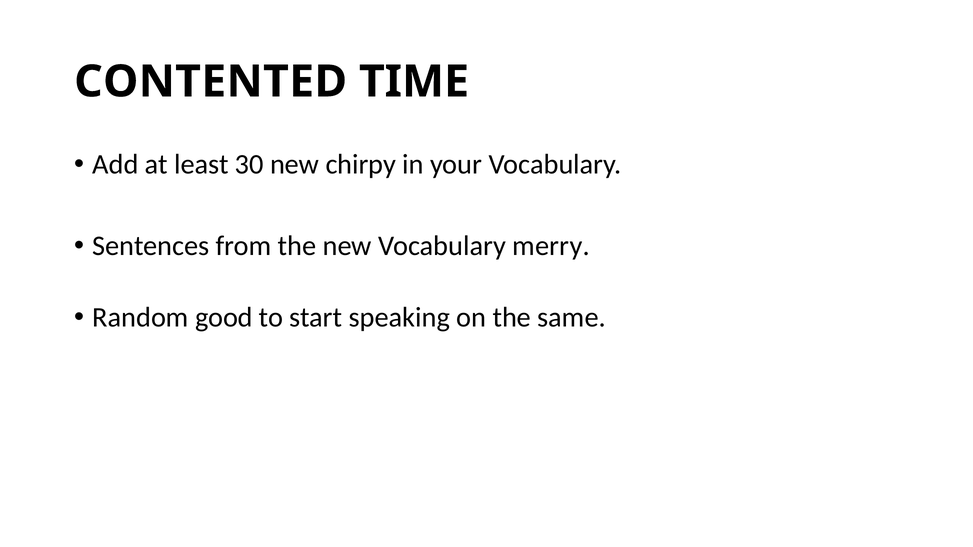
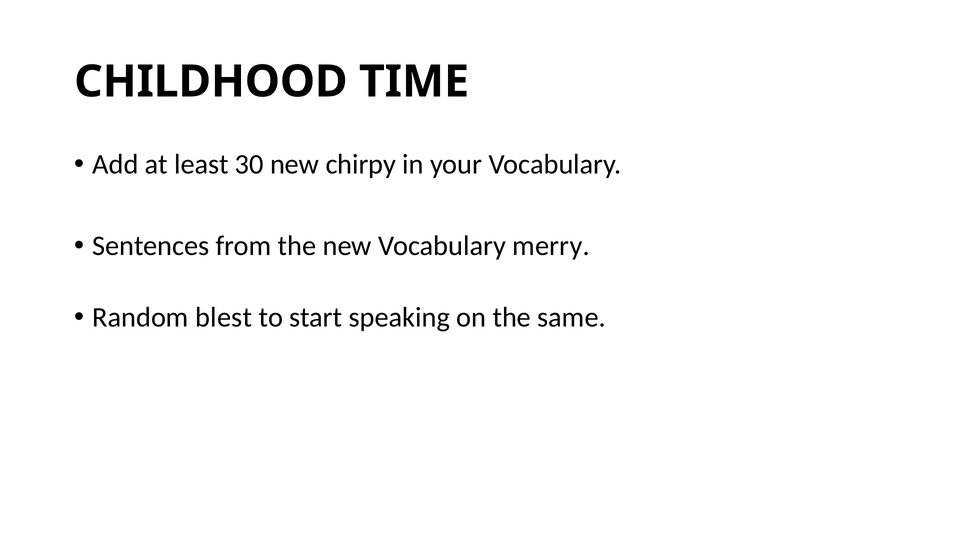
CONTENTED: CONTENTED -> CHILDHOOD
good: good -> blest
